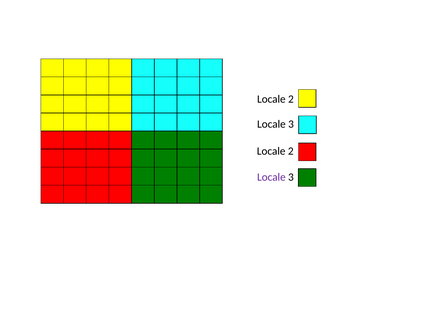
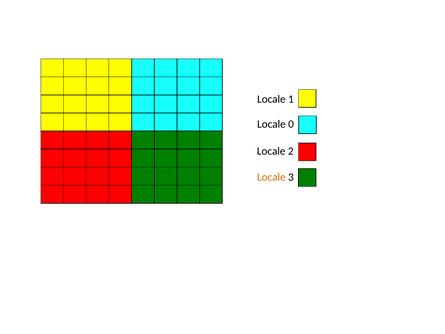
2 at (291, 99): 2 -> 1
3 at (291, 124): 3 -> 0
Locale at (271, 177) colour: purple -> orange
